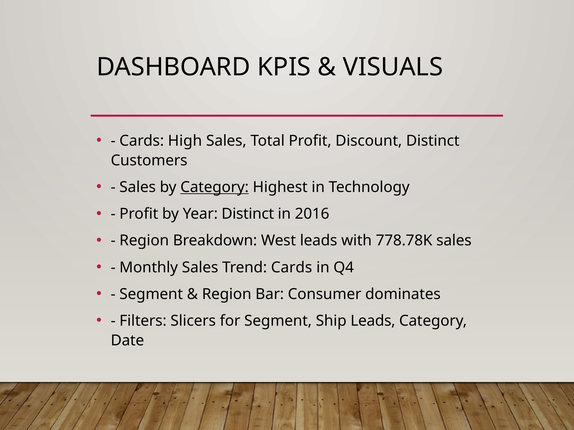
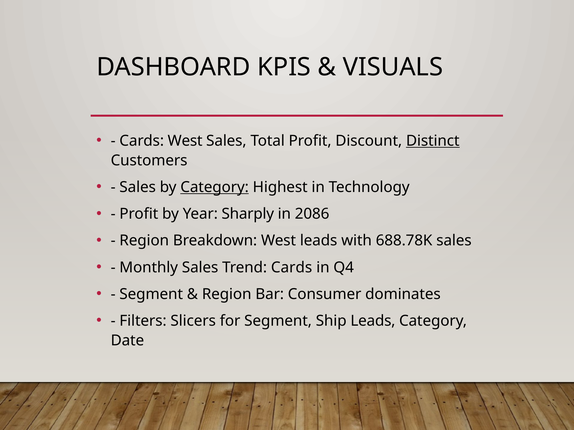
Cards High: High -> West
Distinct at (433, 141) underline: none -> present
Year Distinct: Distinct -> Sharply
2016: 2016 -> 2086
778.78K: 778.78K -> 688.78K
